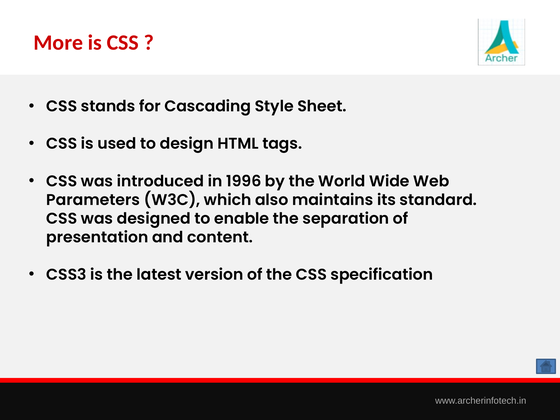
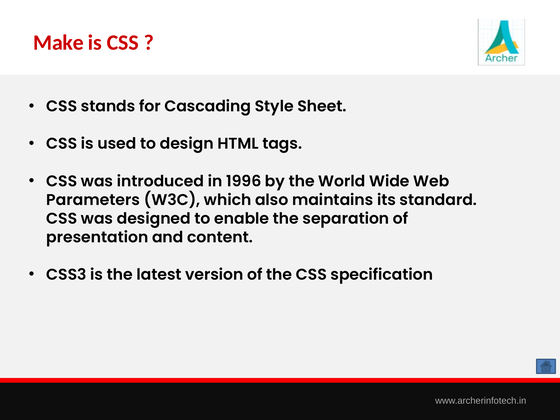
More: More -> Make
